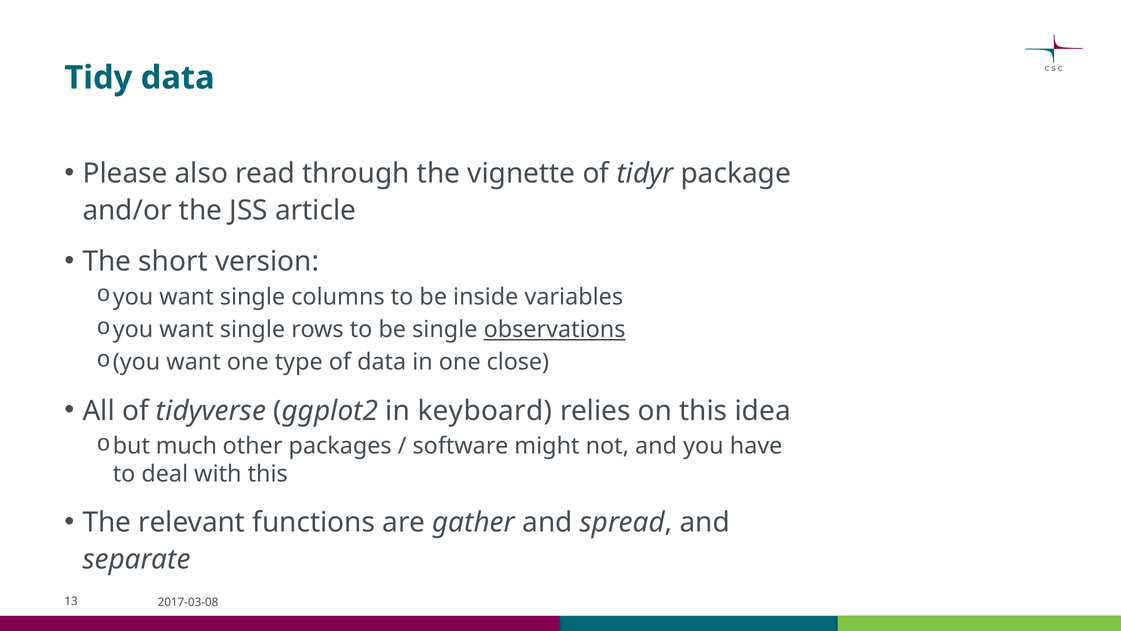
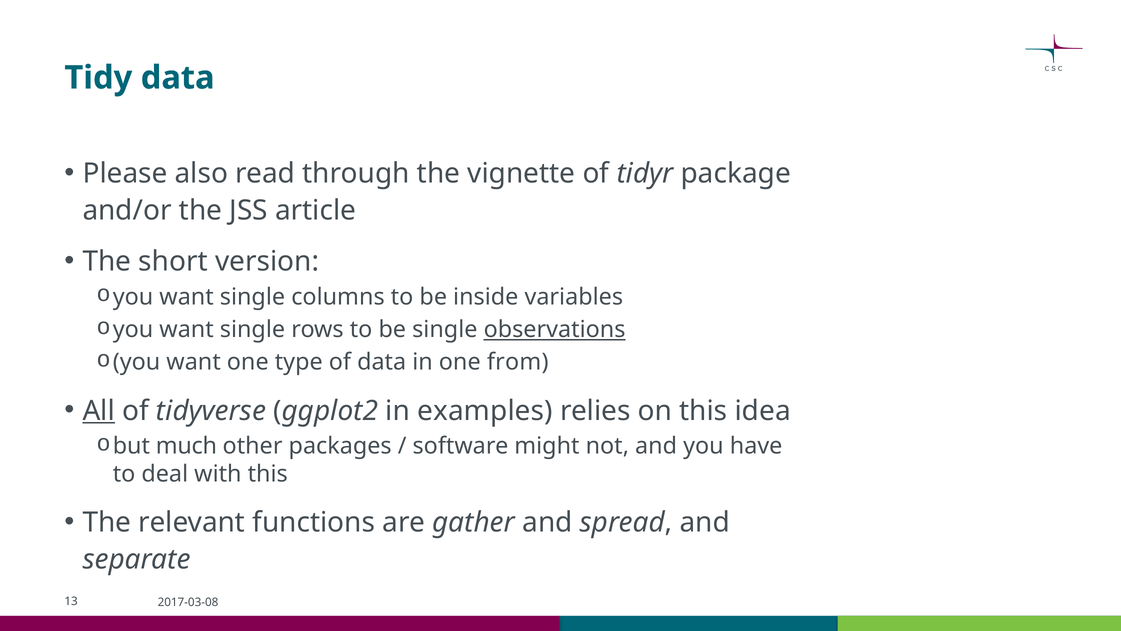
close: close -> from
All underline: none -> present
keyboard: keyboard -> examples
